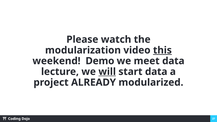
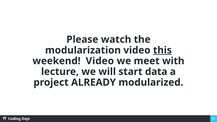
weekend Demo: Demo -> Video
meet data: data -> with
will underline: present -> none
